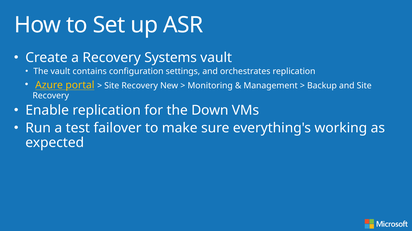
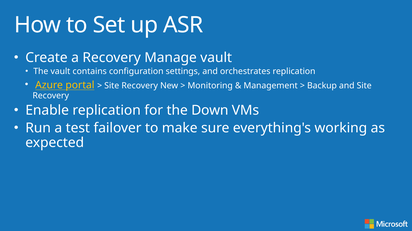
Systems: Systems -> Manage
